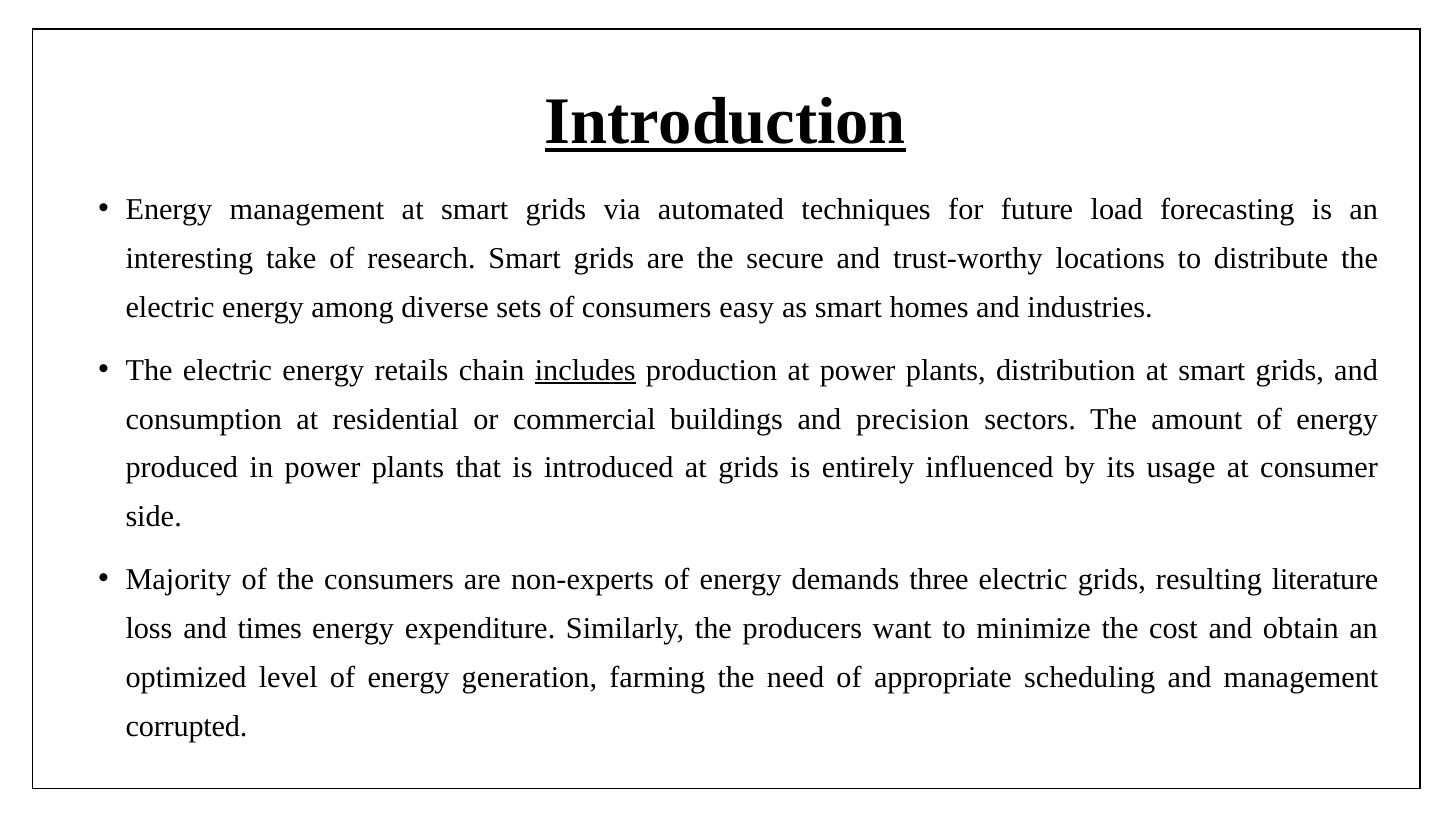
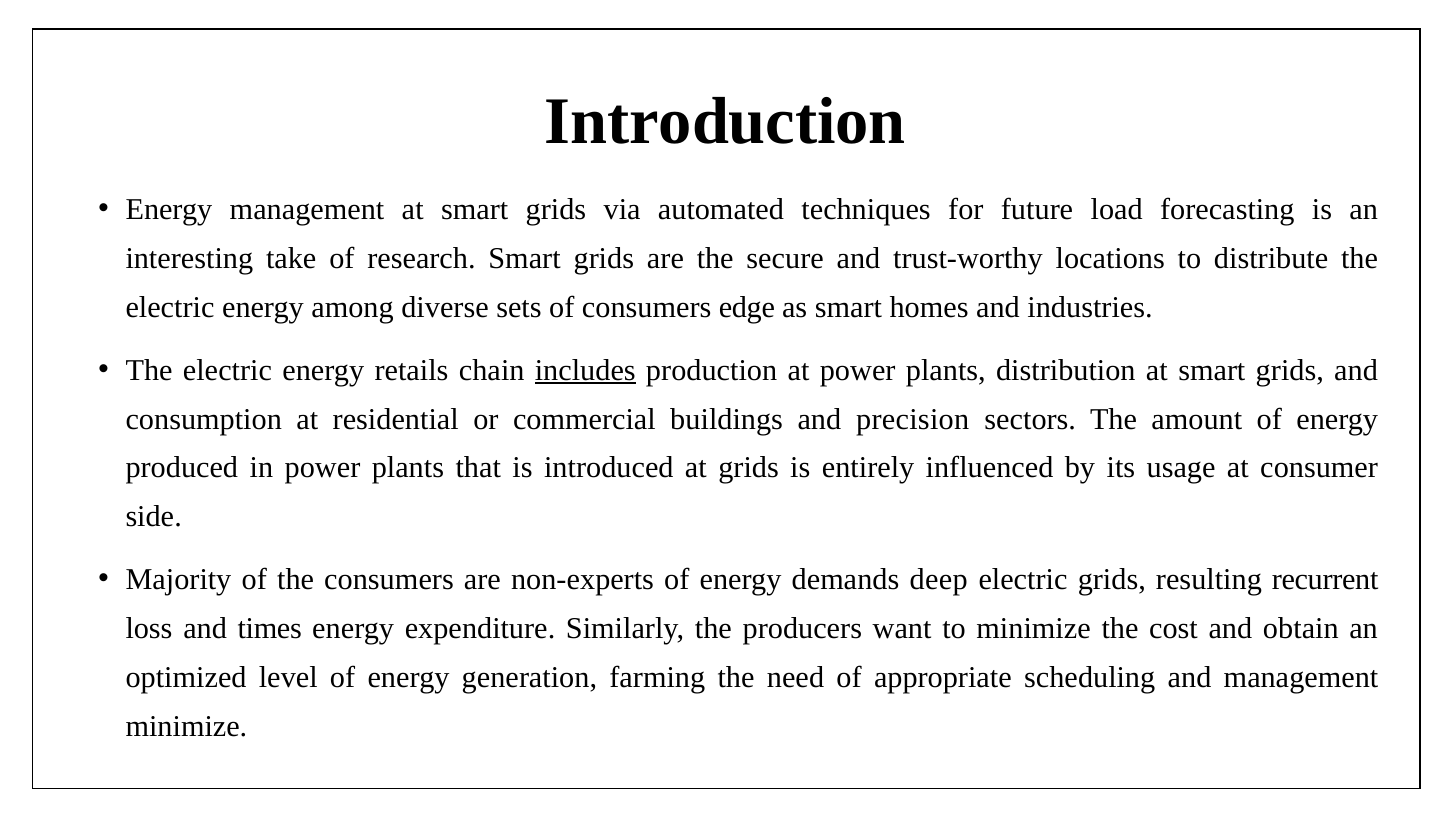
Introduction underline: present -> none
easy: easy -> edge
three: three -> deep
literature: literature -> recurrent
corrupted at (187, 727): corrupted -> minimize
